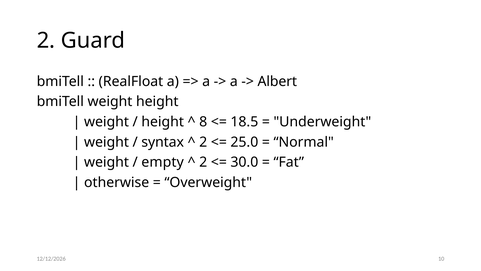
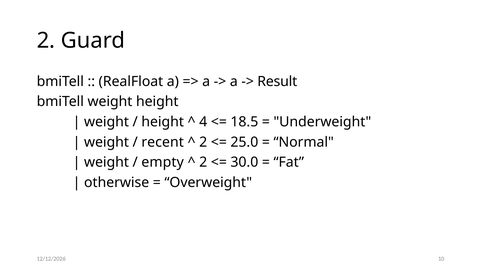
Albert: Albert -> Result
8: 8 -> 4
syntax: syntax -> recent
